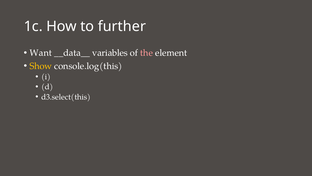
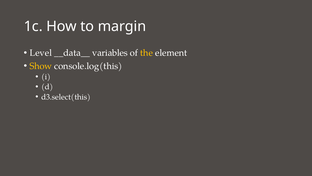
further: further -> margin
Want: Want -> Level
the colour: pink -> yellow
